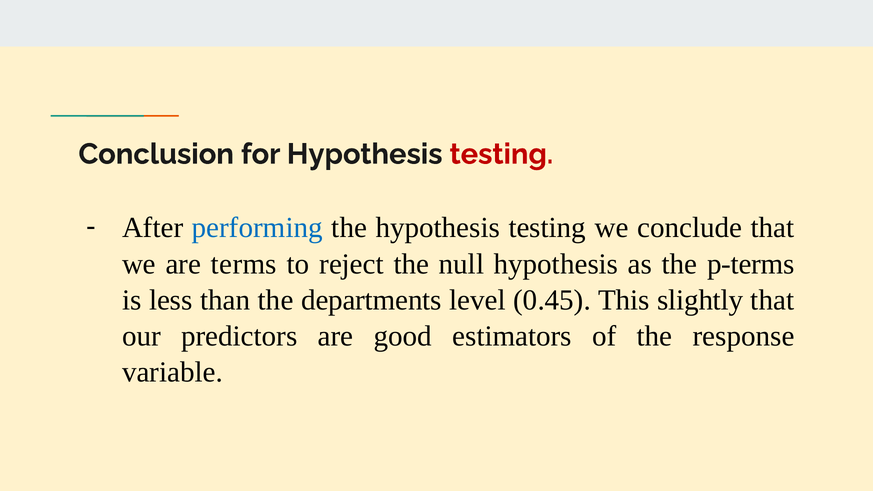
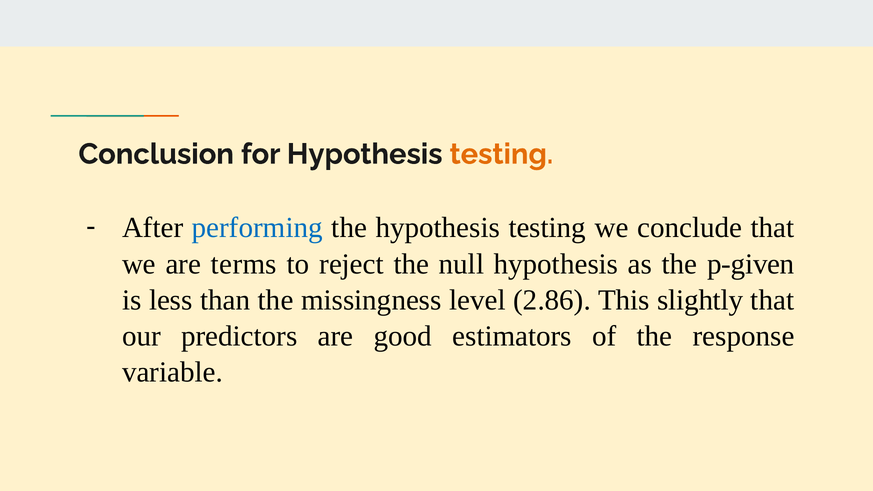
testing at (501, 154) colour: red -> orange
p-terms: p-terms -> p-given
departments: departments -> missingness
0.45: 0.45 -> 2.86
